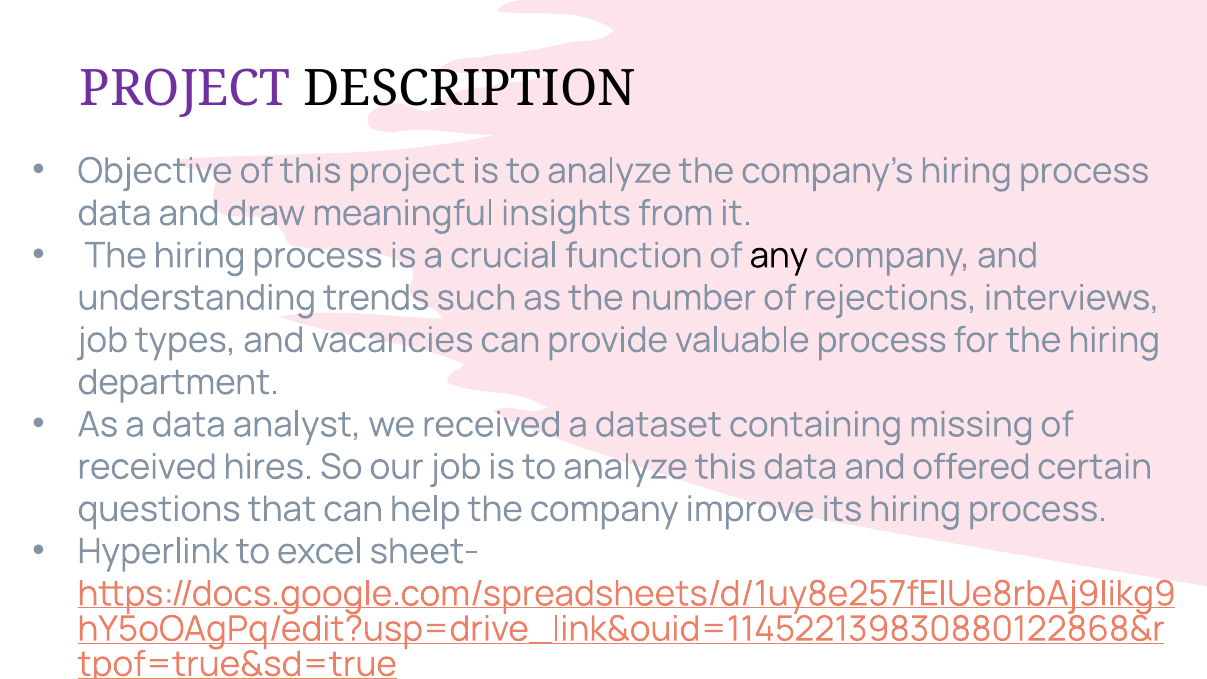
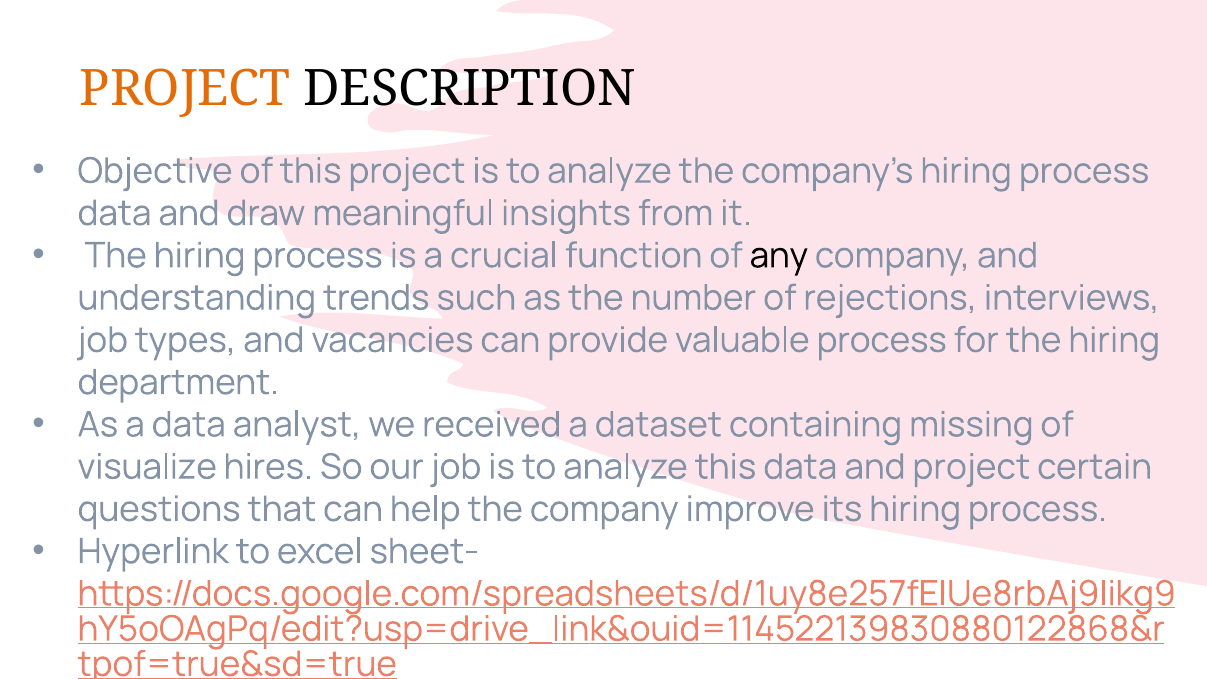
PROJECT at (185, 89) colour: purple -> orange
received at (147, 467): received -> visualize
and offered: offered -> project
